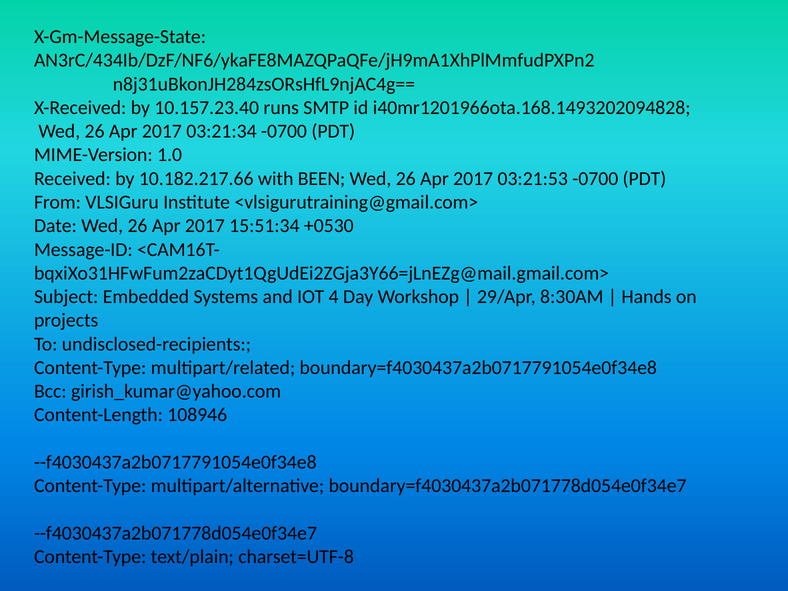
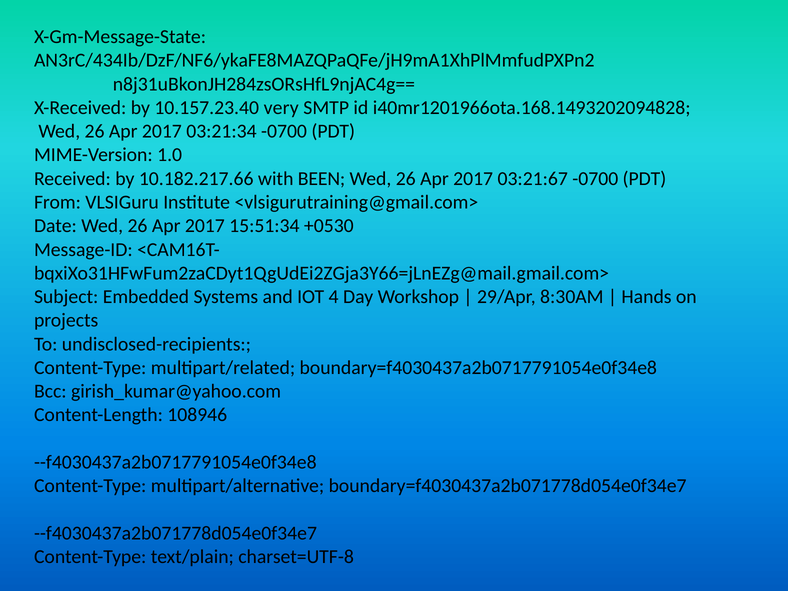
runs: runs -> very
03:21:53: 03:21:53 -> 03:21:67
